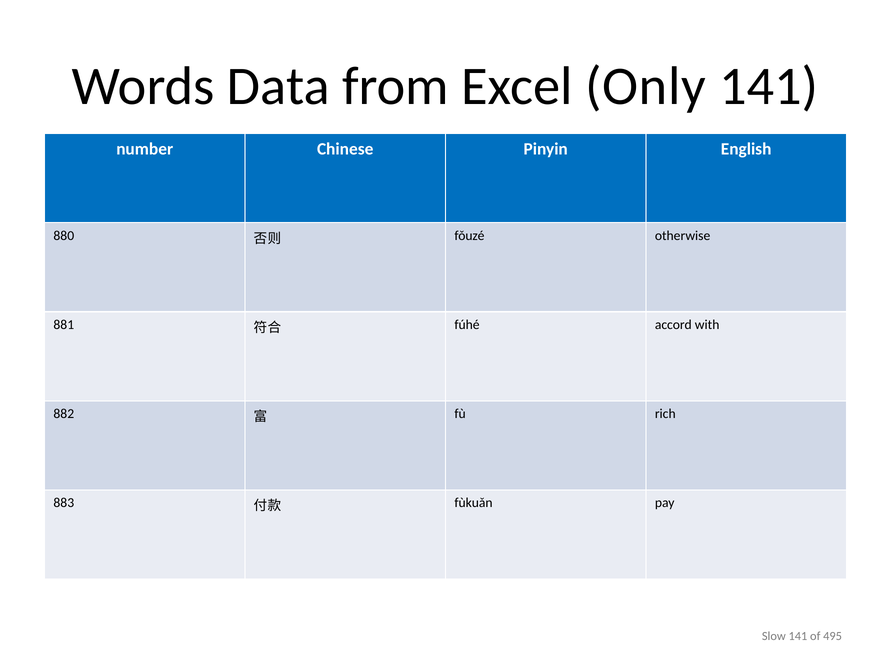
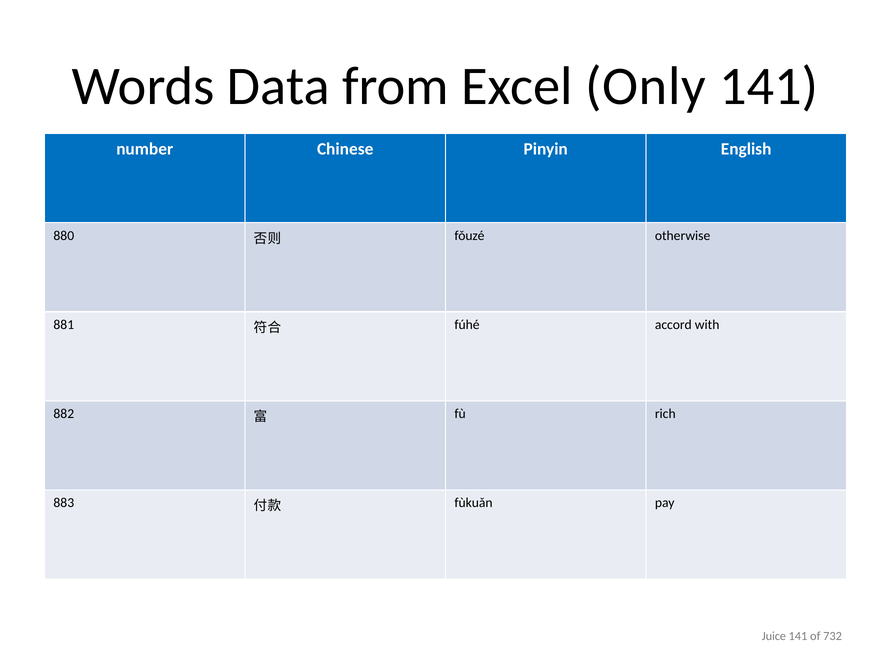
Slow: Slow -> Juice
495: 495 -> 732
